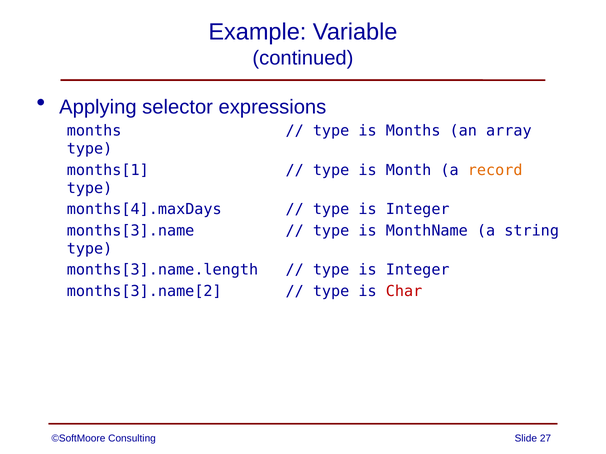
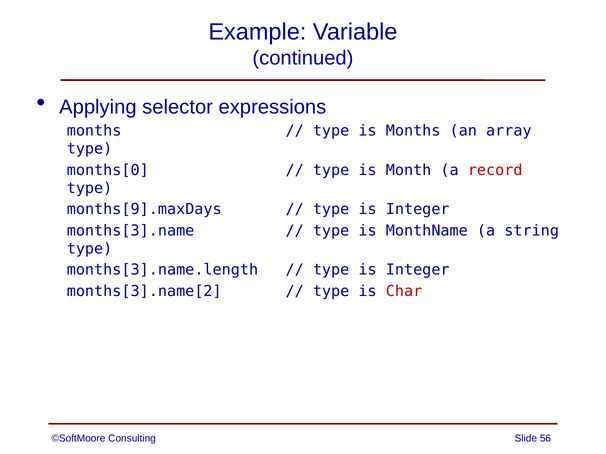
months[1: months[1 -> months[0
record colour: orange -> red
months[4].maxDays: months[4].maxDays -> months[9].maxDays
27: 27 -> 56
